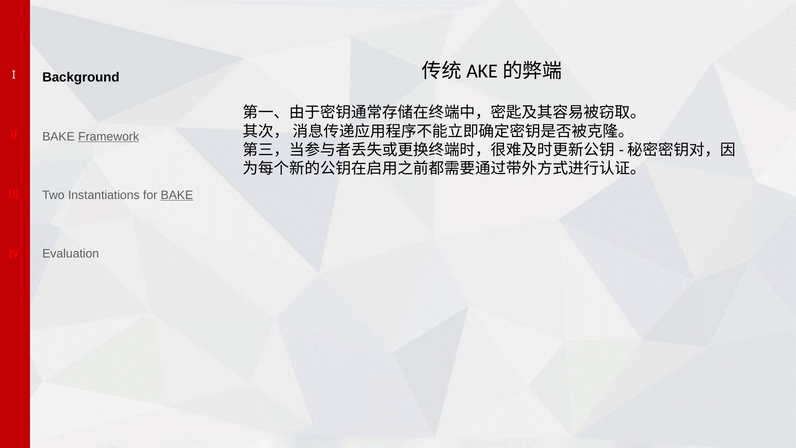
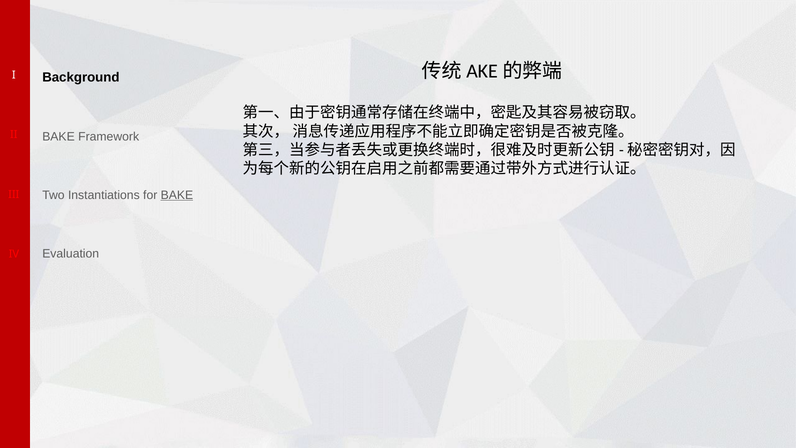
Framework underline: present -> none
